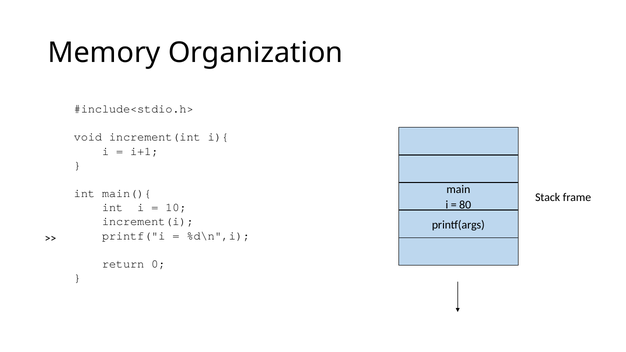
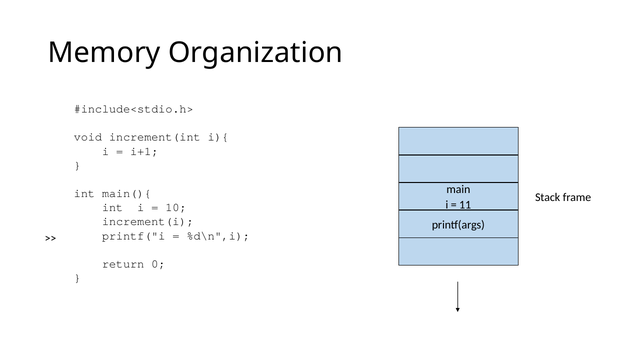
80: 80 -> 11
